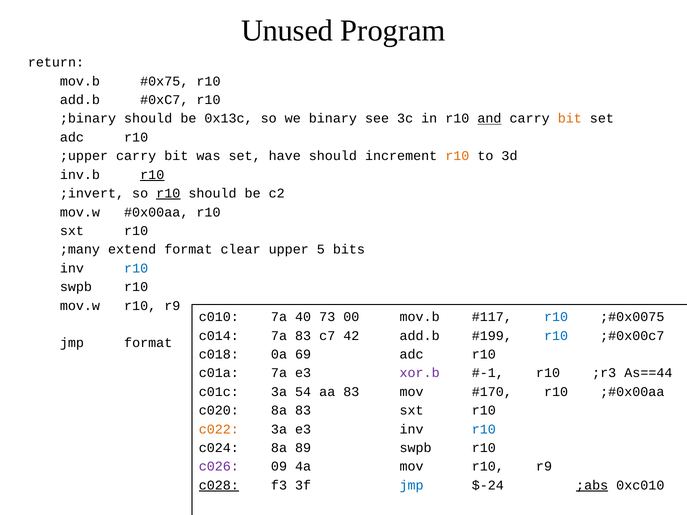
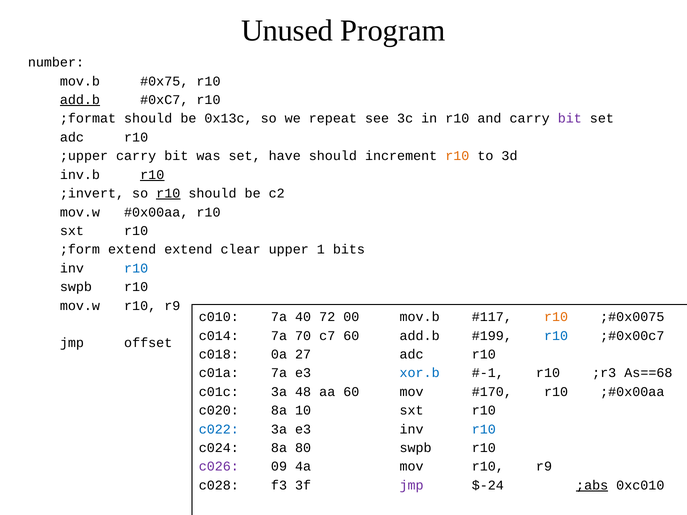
return: return -> number
add.b at (80, 100) underline: none -> present
;binary: ;binary -> ;format
binary: binary -> repeat
and underline: present -> none
bit at (570, 119) colour: orange -> purple
;many: ;many -> ;form
extend format: format -> extend
5: 5 -> 1
73: 73 -> 72
r10 at (556, 317) colour: blue -> orange
7a 83: 83 -> 70
c7 42: 42 -> 60
jmp format: format -> offset
69: 69 -> 27
xor.b colour: purple -> blue
As==44: As==44 -> As==68
54: 54 -> 48
aa 83: 83 -> 60
8a 83: 83 -> 10
c022 colour: orange -> blue
89: 89 -> 80
c028 underline: present -> none
jmp at (412, 486) colour: blue -> purple
